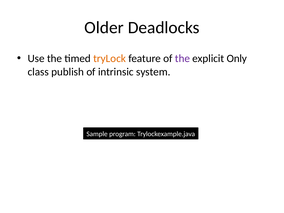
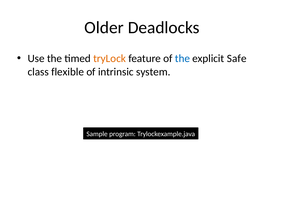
the at (182, 59) colour: purple -> blue
Only: Only -> Safe
publish: publish -> flexible
